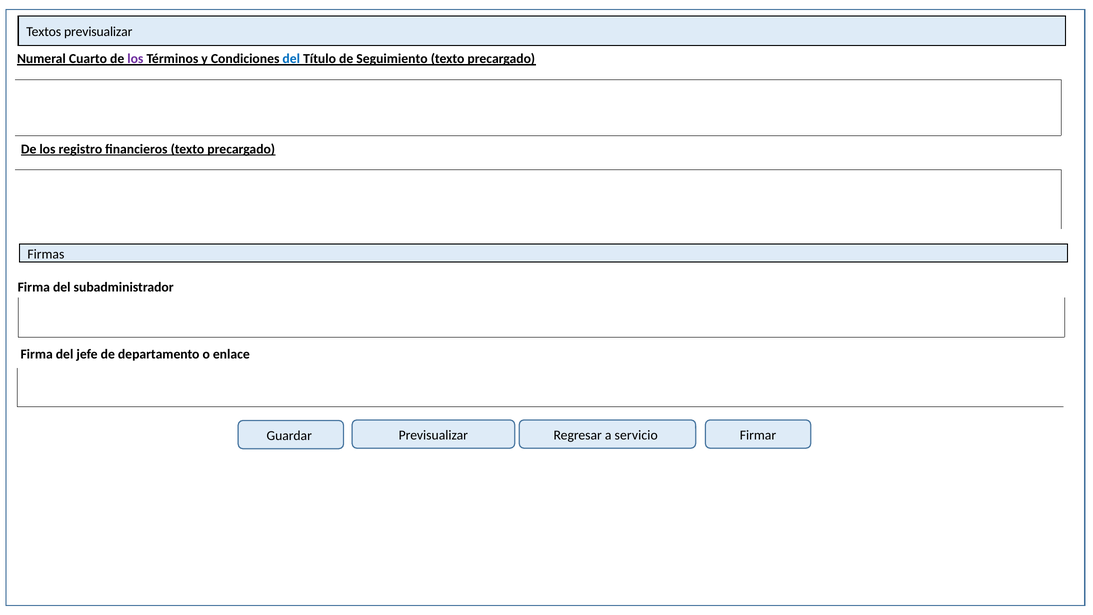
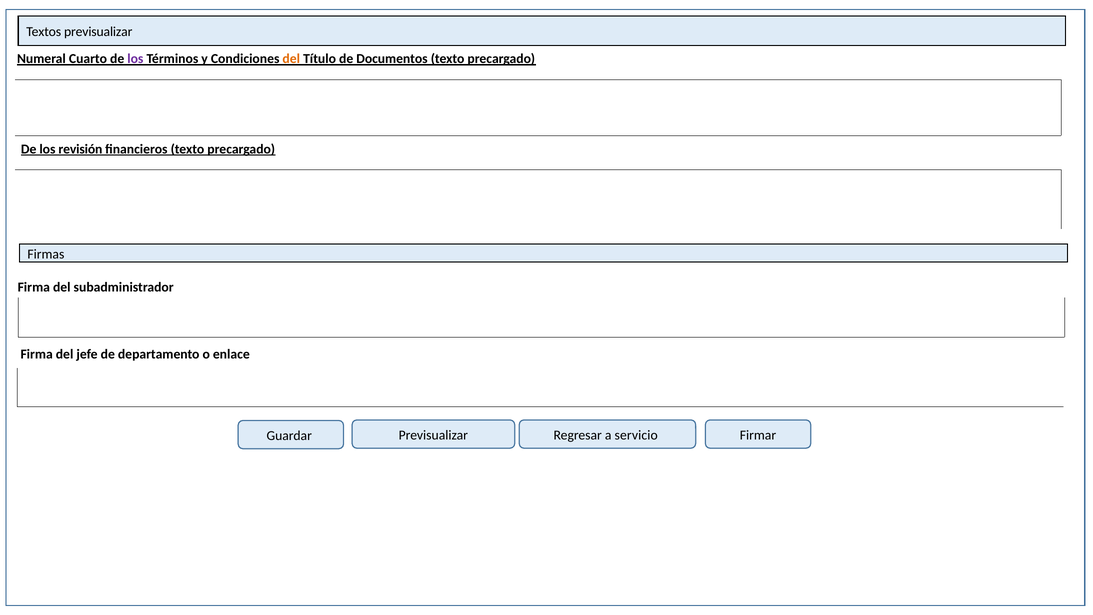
del at (291, 59) colour: blue -> orange
Seguimiento: Seguimiento -> Documentos
registro: registro -> revisión
